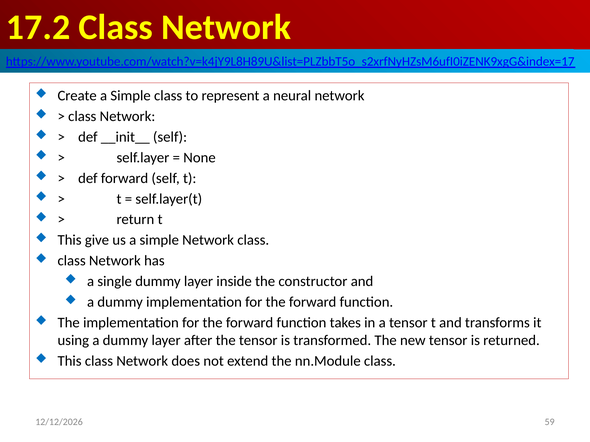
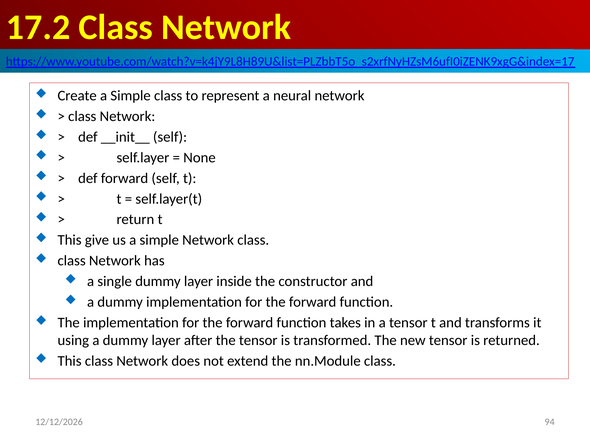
59: 59 -> 94
